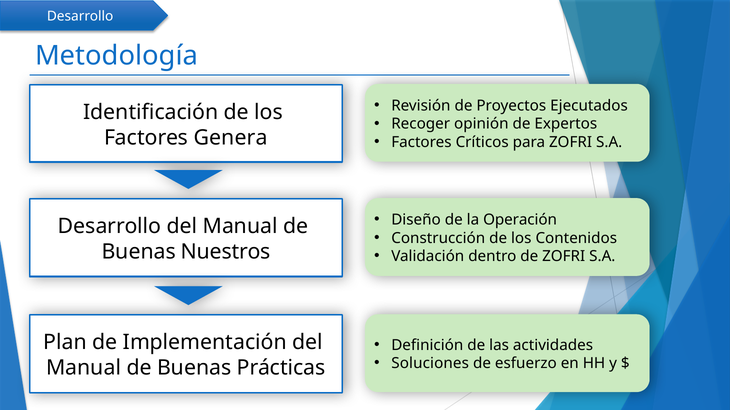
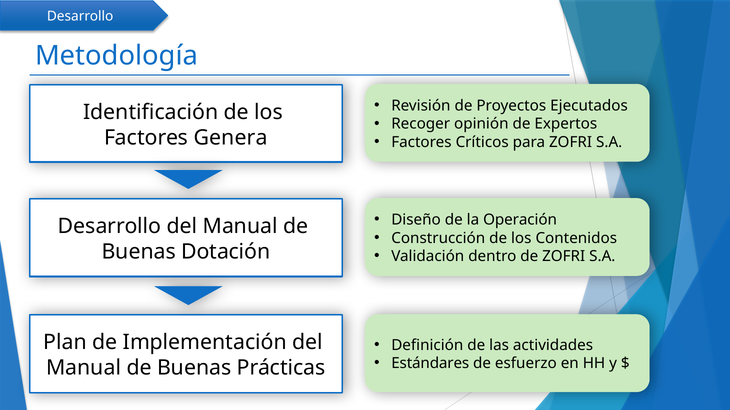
Nuestros: Nuestros -> Dotación
Soluciones: Soluciones -> Estándares
